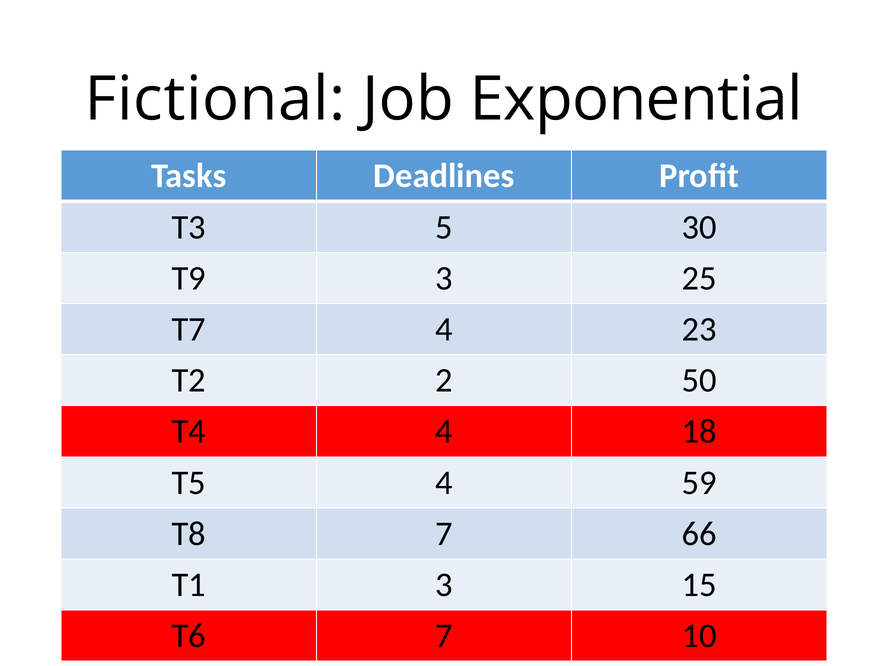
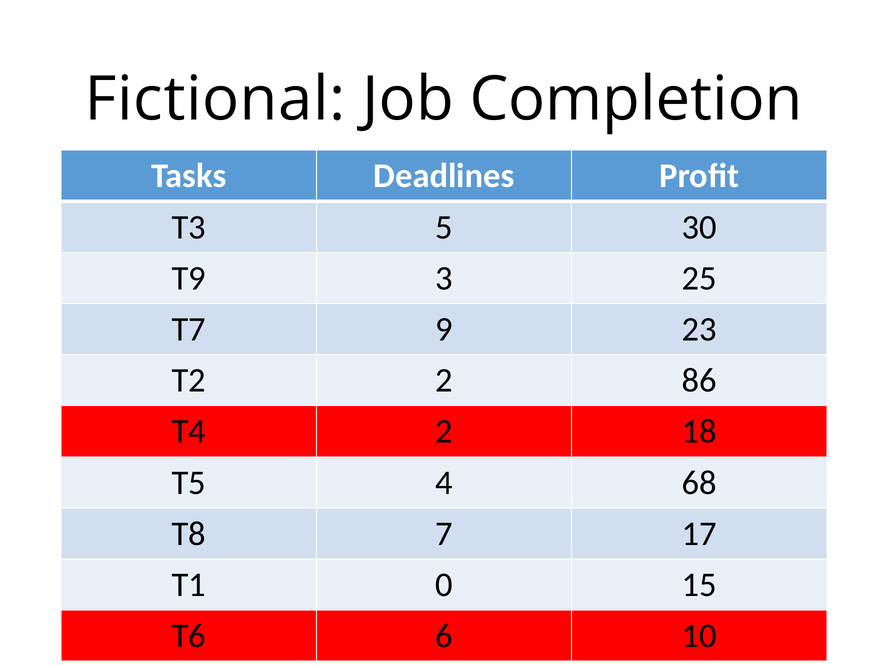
Exponential: Exponential -> Completion
T7 4: 4 -> 9
50: 50 -> 86
T4 4: 4 -> 2
59: 59 -> 68
66: 66 -> 17
T1 3: 3 -> 0
T6 7: 7 -> 6
